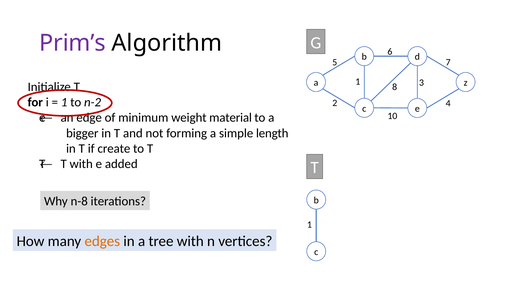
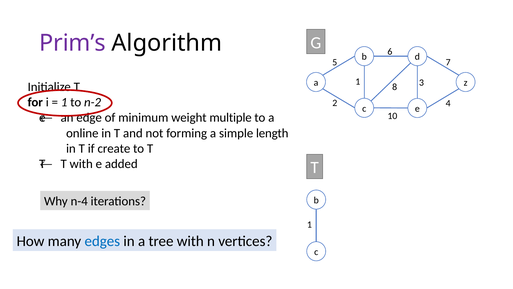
material: material -> multiple
bigger: bigger -> online
n-8: n-8 -> n-4
edges colour: orange -> blue
